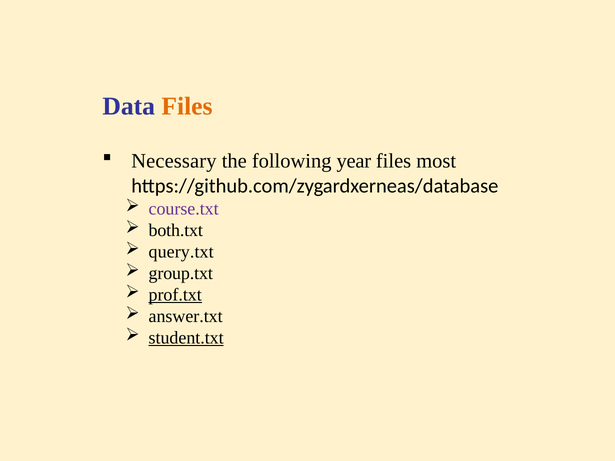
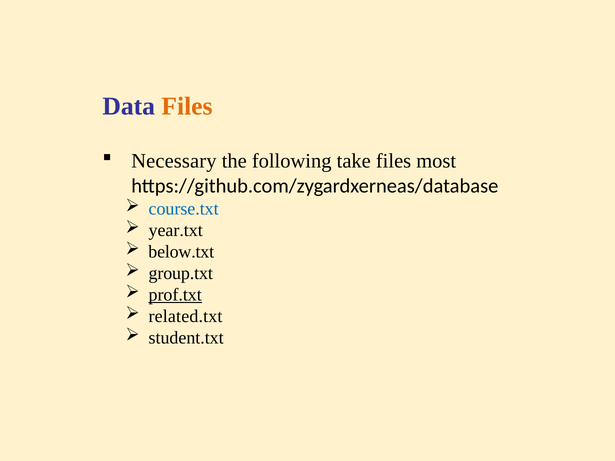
year: year -> take
course.txt colour: purple -> blue
both.txt: both.txt -> year.txt
query.txt: query.txt -> below.txt
answer.txt: answer.txt -> related.txt
student.txt underline: present -> none
